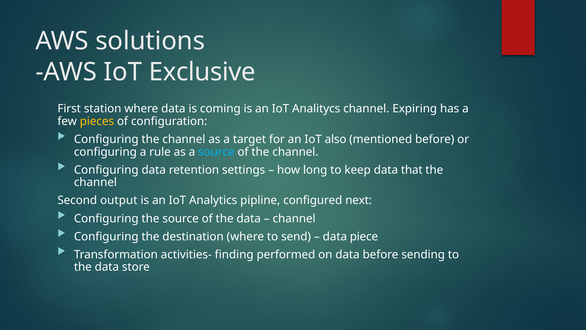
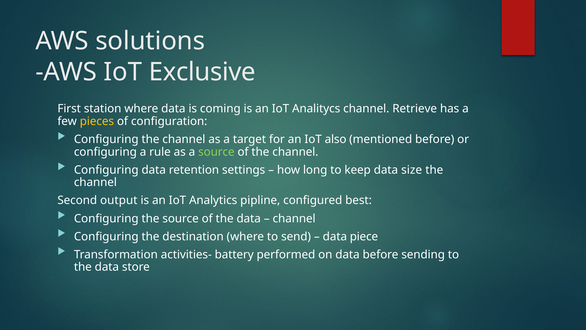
Expiring: Expiring -> Retrieve
source at (216, 152) colour: light blue -> light green
that: that -> size
next: next -> best
finding: finding -> battery
